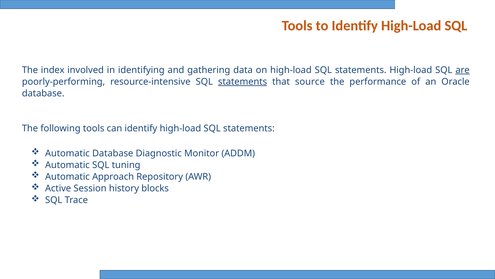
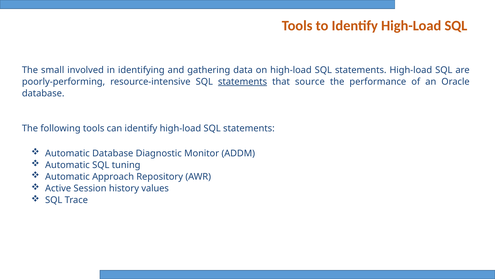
index: index -> small
are underline: present -> none
blocks: blocks -> values
